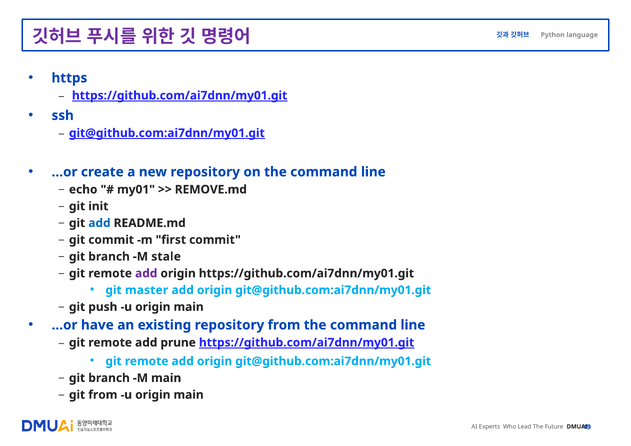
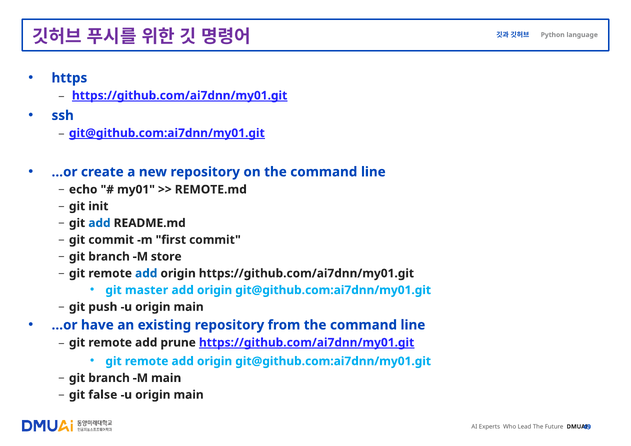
REMOVE.md: REMOVE.md -> REMOTE.md
stale: stale -> store
add at (146, 273) colour: purple -> blue
git from: from -> false
